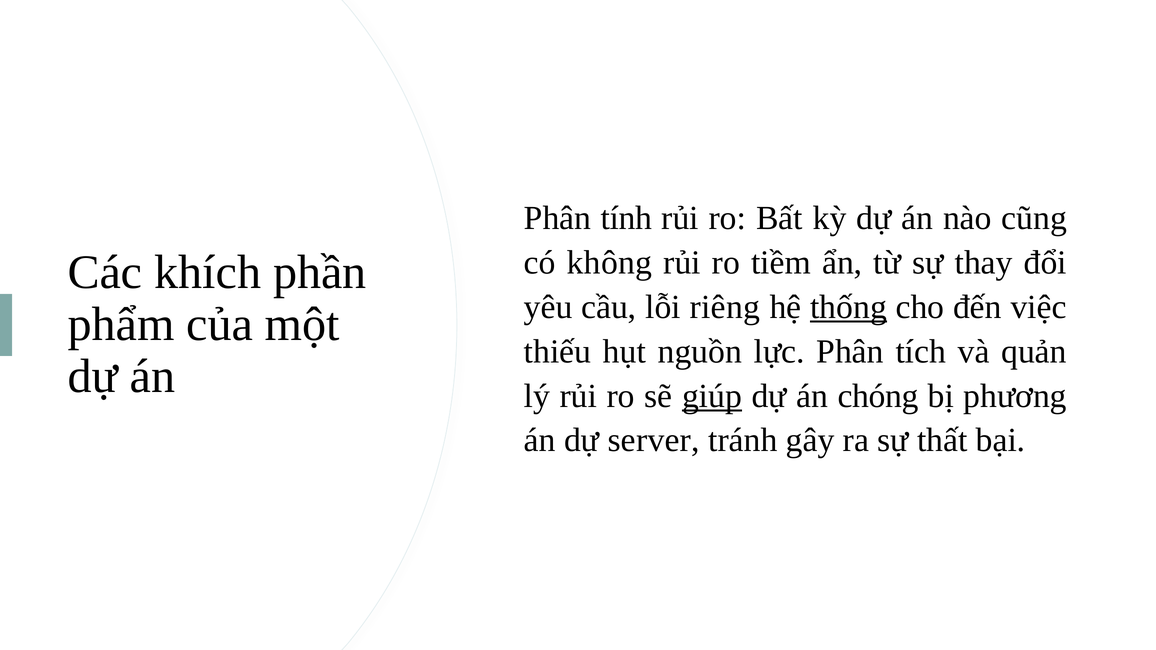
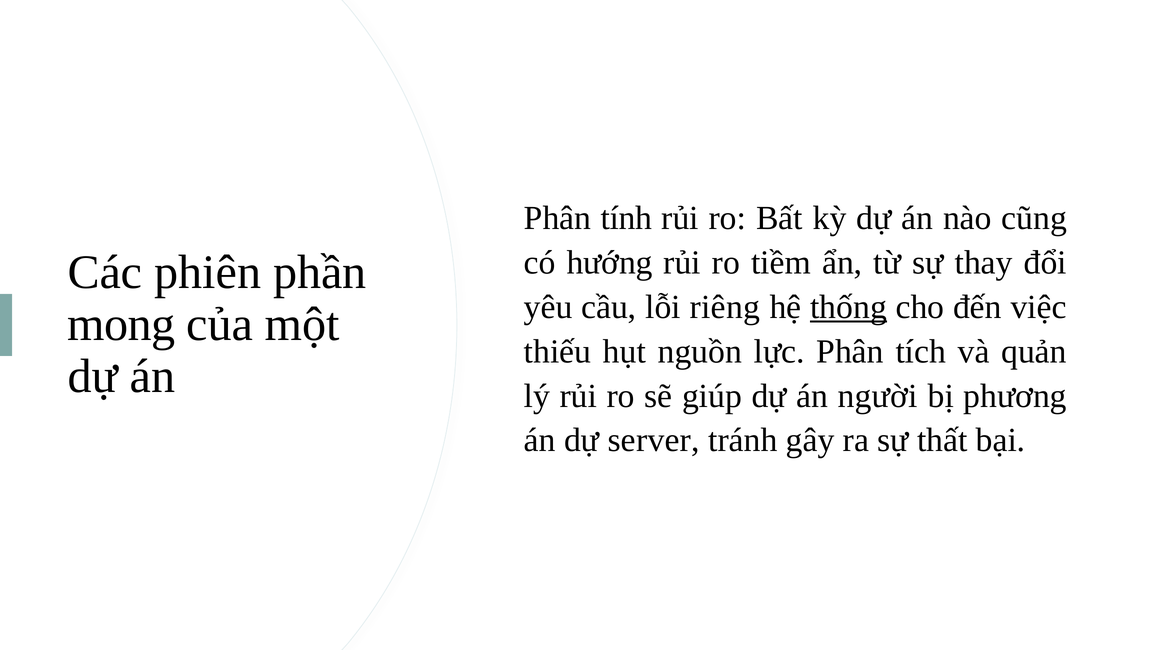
không: không -> hướng
khích: khích -> phiên
phẩm: phẩm -> mong
giúp underline: present -> none
chóng: chóng -> người
